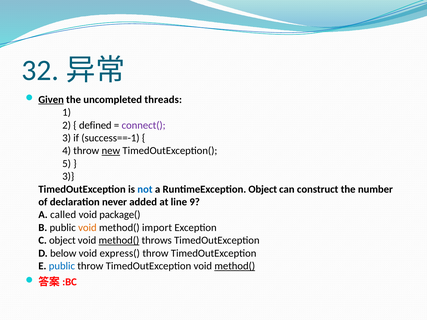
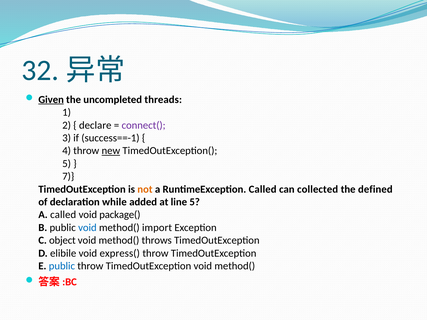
defined: defined -> declare
3 at (68, 176): 3 -> 7
not colour: blue -> orange
RuntimeException Object: Object -> Called
construct: construct -> collected
number: number -> defined
never: never -> while
line 9: 9 -> 5
void at (87, 228) colour: orange -> blue
method( at (119, 241) underline: present -> none
below: below -> elibile
method( at (235, 266) underline: present -> none
